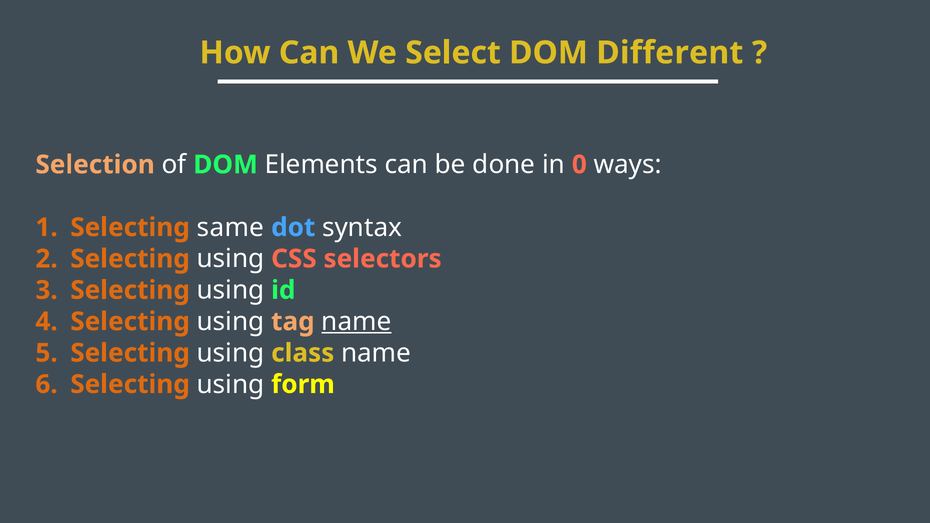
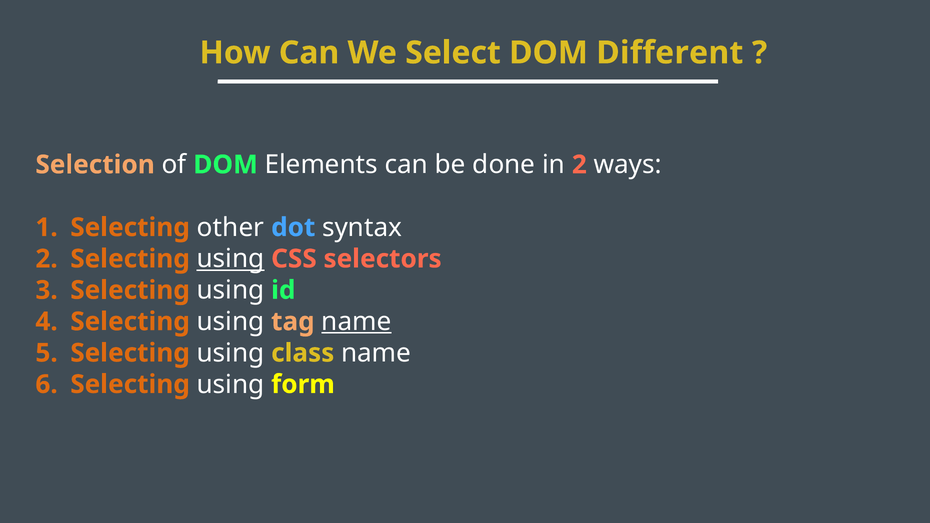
in 0: 0 -> 2
same: same -> other
using at (231, 259) underline: none -> present
